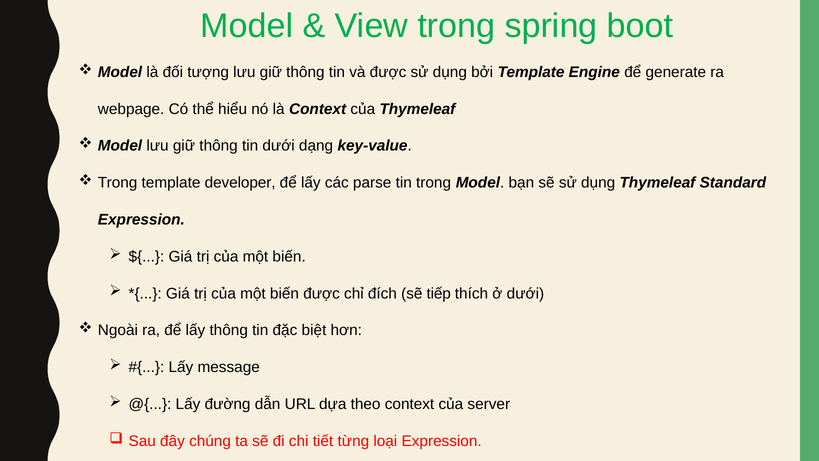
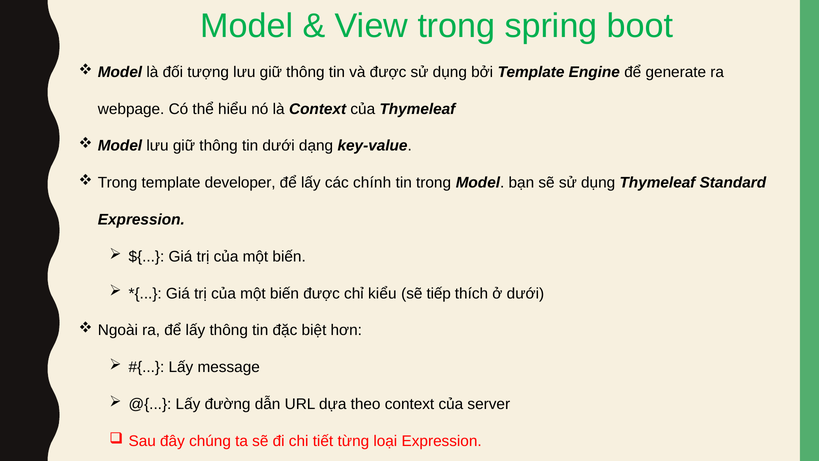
parse: parse -> chính
đích: đích -> kiểu
